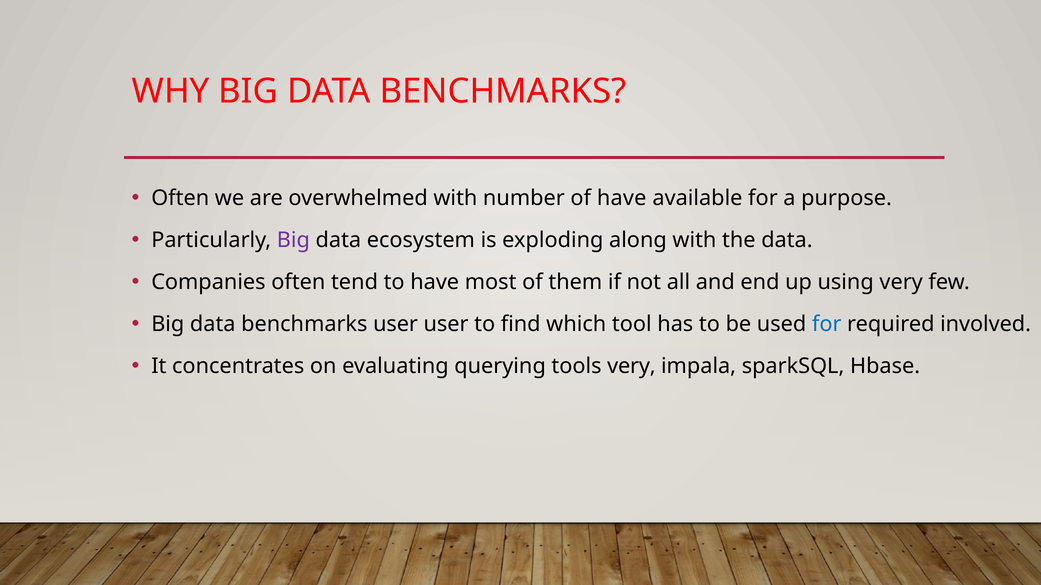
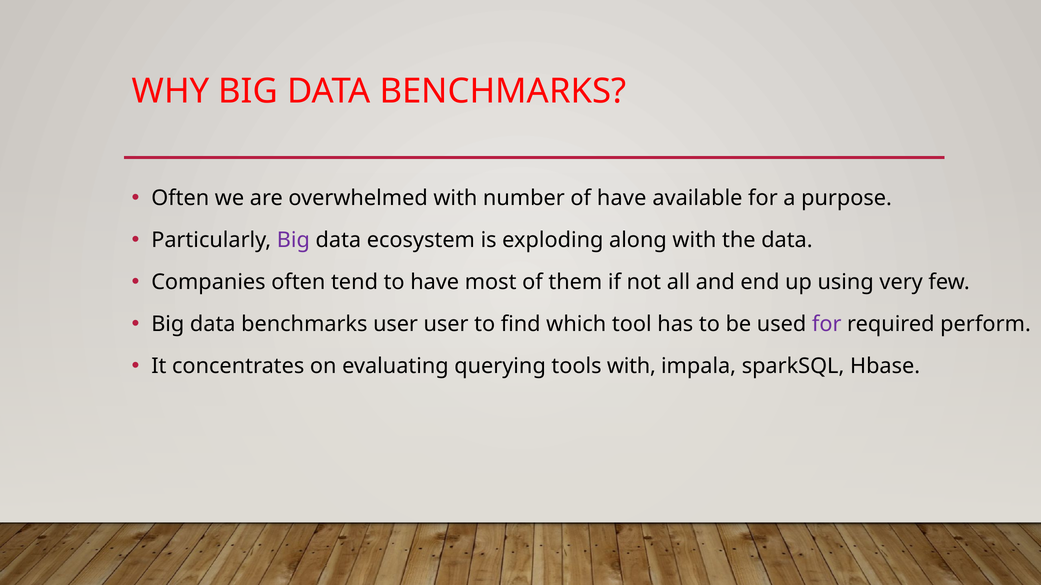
for at (827, 325) colour: blue -> purple
involved: involved -> perform
tools very: very -> with
